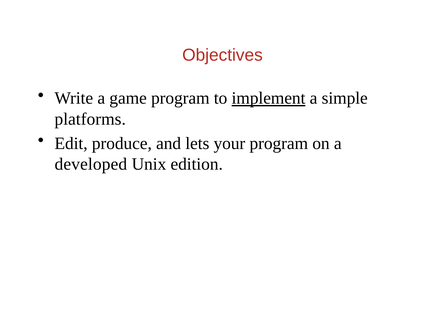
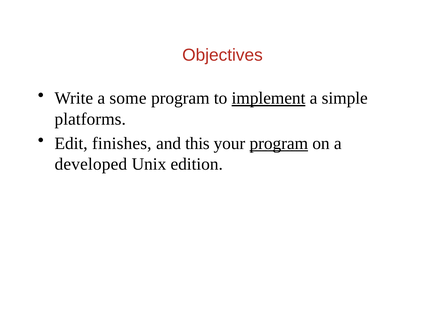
game: game -> some
produce: produce -> finishes
lets: lets -> this
program at (279, 143) underline: none -> present
